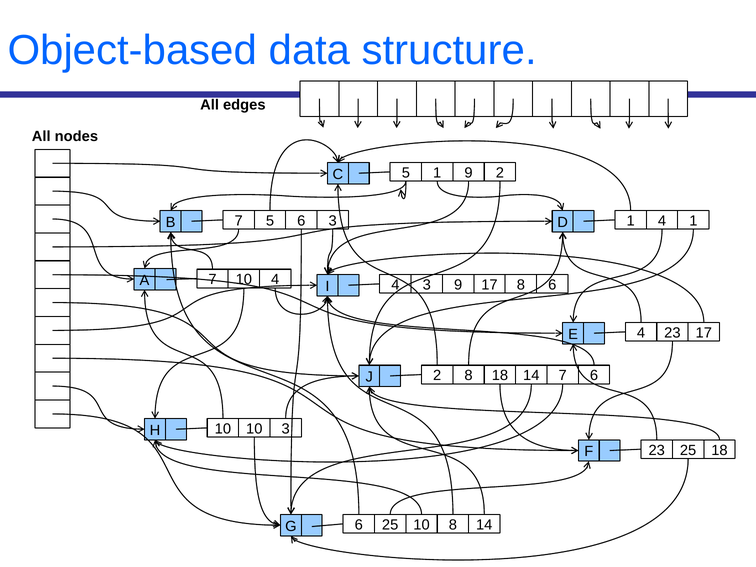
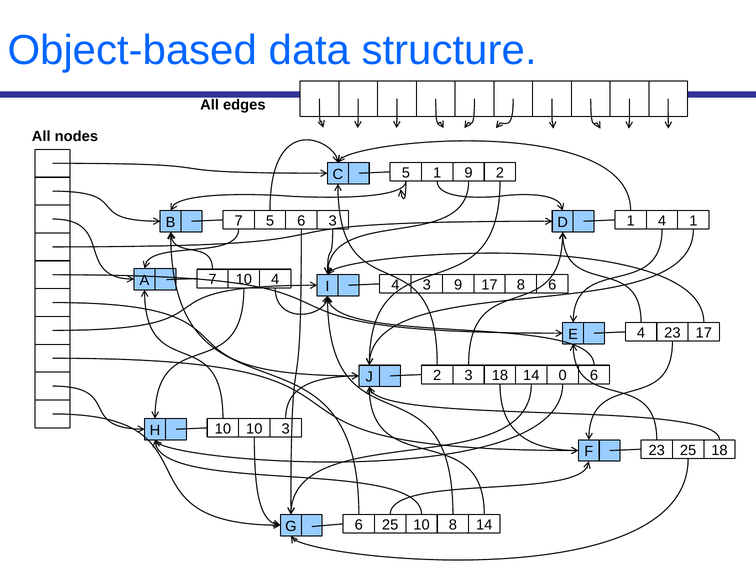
2 8: 8 -> 3
14 7: 7 -> 0
